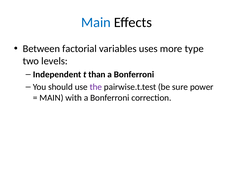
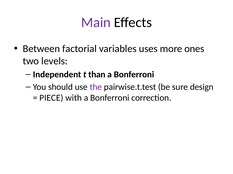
Main at (96, 23) colour: blue -> purple
type: type -> ones
power: power -> design
MAIN at (51, 98): MAIN -> PIECE
